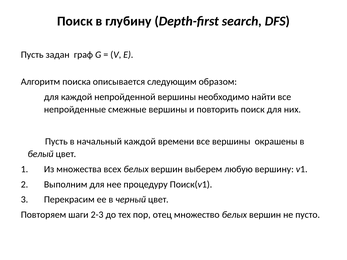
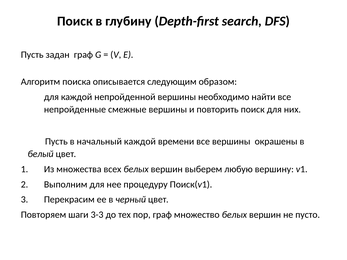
2-3: 2-3 -> 3-3
пор отец: отец -> граф
